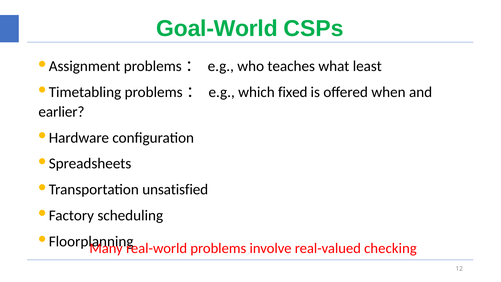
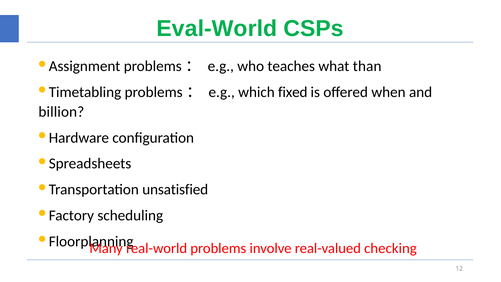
Goal-World: Goal-World -> Eval-World
least: least -> than
earlier: earlier -> billion
